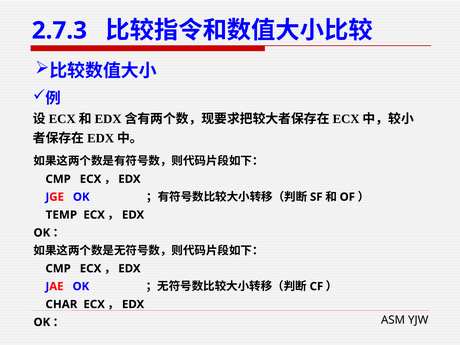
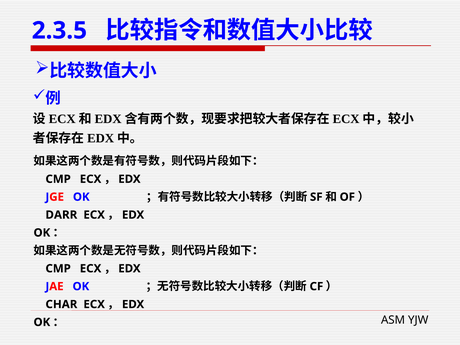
2.7.3: 2.7.3 -> 2.3.5
TEMP: TEMP -> DARR
